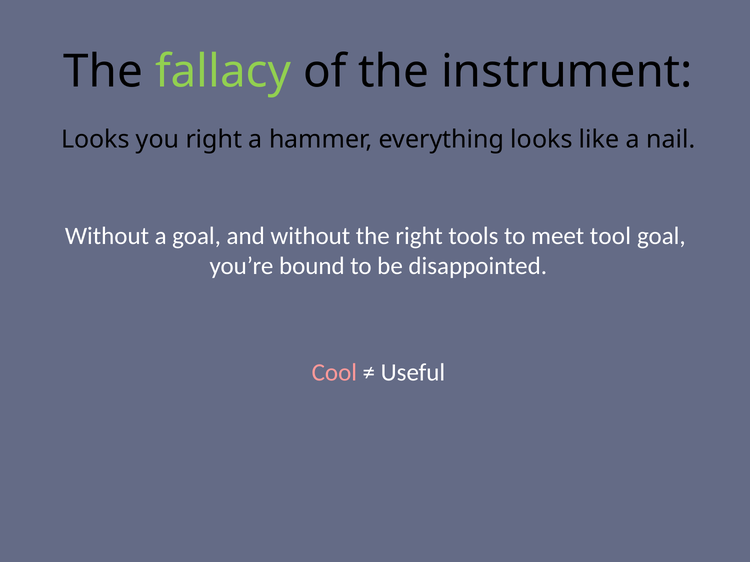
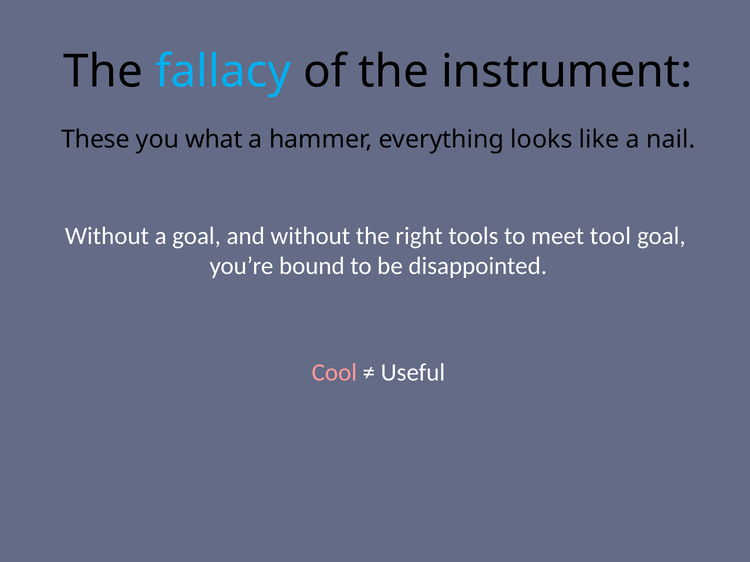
fallacy colour: light green -> light blue
Looks at (95, 140): Looks -> These
you right: right -> what
